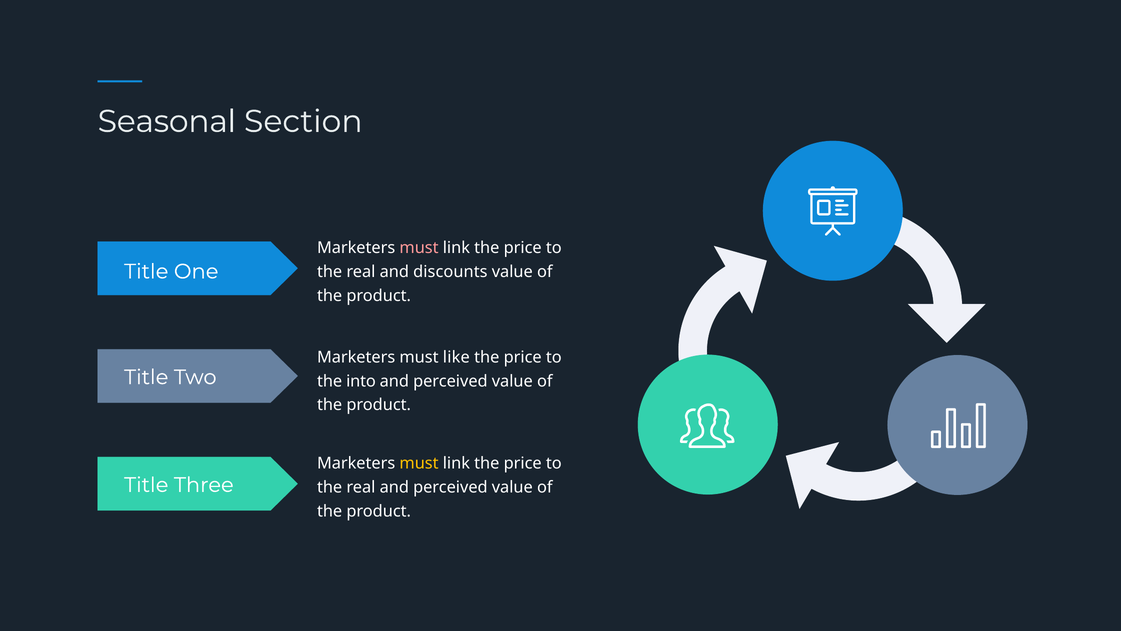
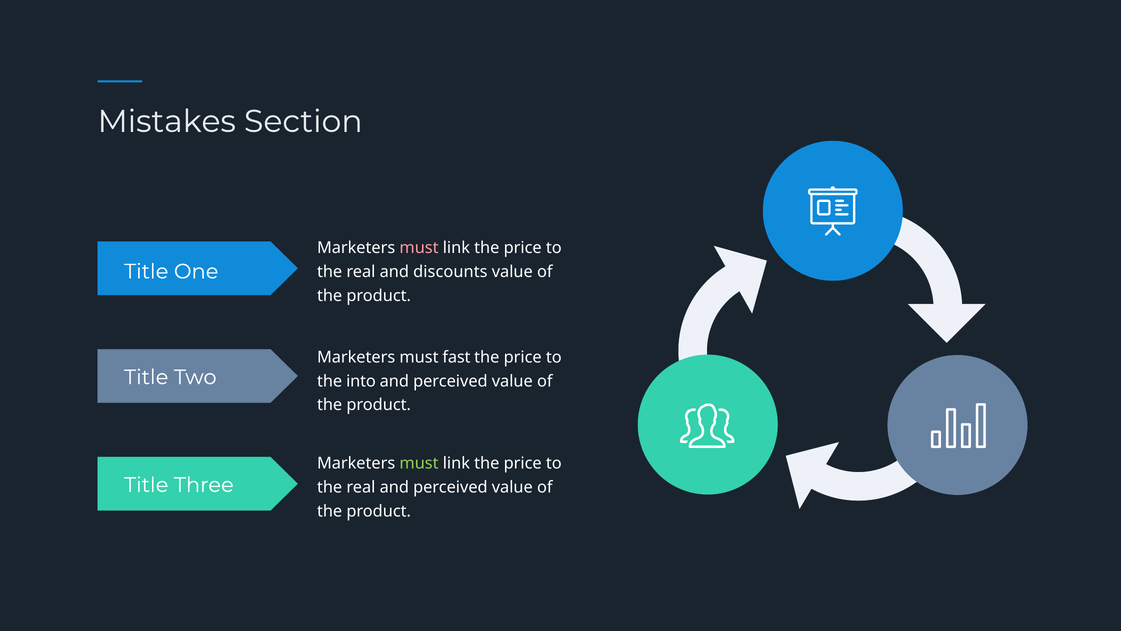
Seasonal: Seasonal -> Mistakes
like: like -> fast
must at (419, 463) colour: yellow -> light green
